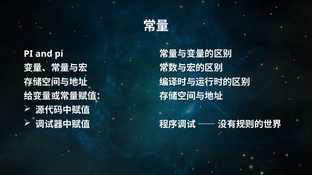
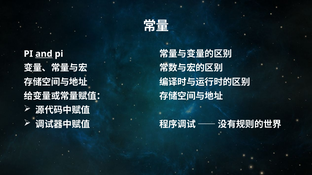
and underline: none -> present
